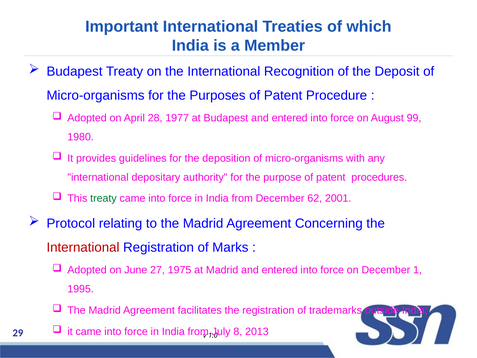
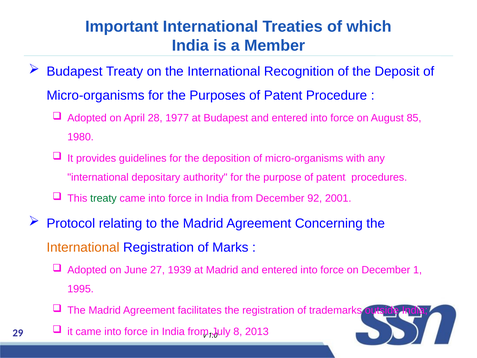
99: 99 -> 85
62: 62 -> 92
International at (83, 247) colour: red -> orange
1975: 1975 -> 1939
